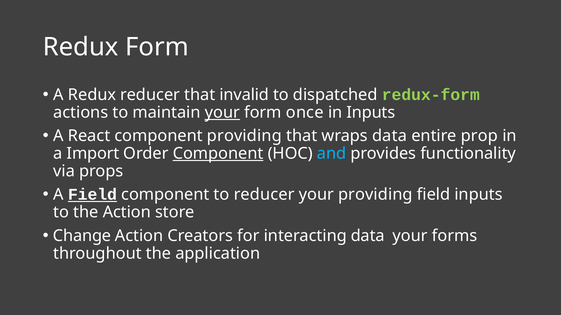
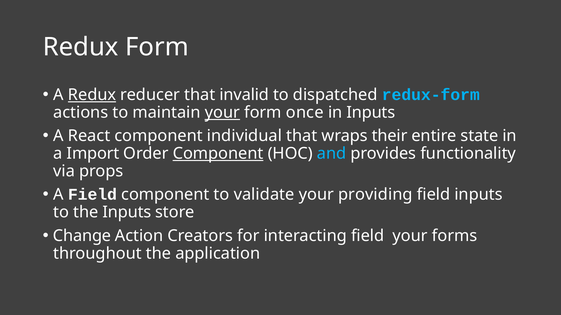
Redux at (92, 95) underline: none -> present
redux-form colour: light green -> light blue
component providing: providing -> individual
wraps data: data -> their
prop: prop -> state
Field at (92, 195) underline: present -> none
to reducer: reducer -> validate
the Action: Action -> Inputs
interacting data: data -> field
